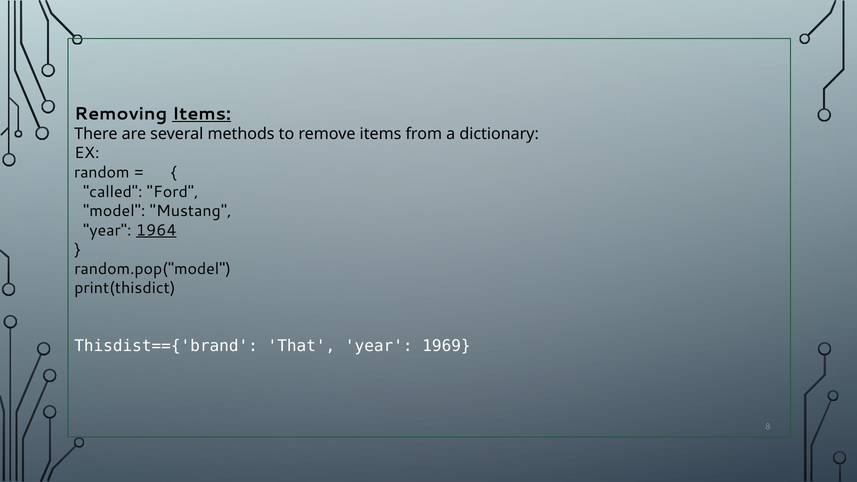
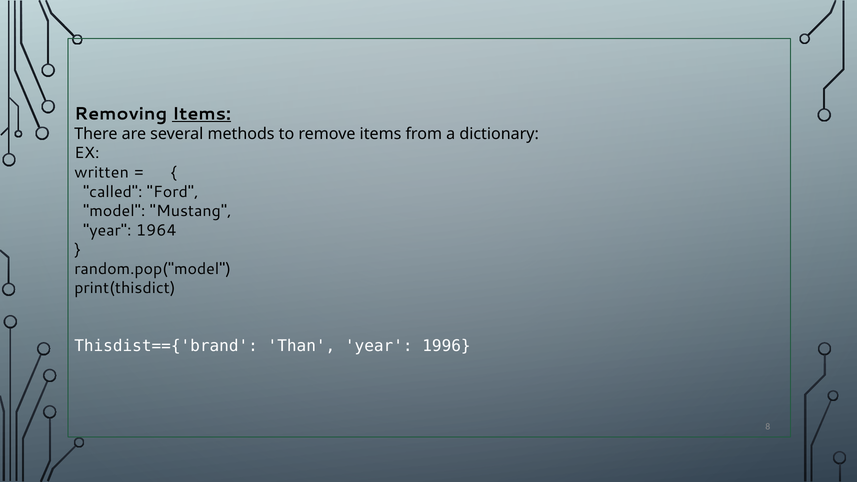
random: random -> written
1964 underline: present -> none
That: That -> Than
1969: 1969 -> 1996
